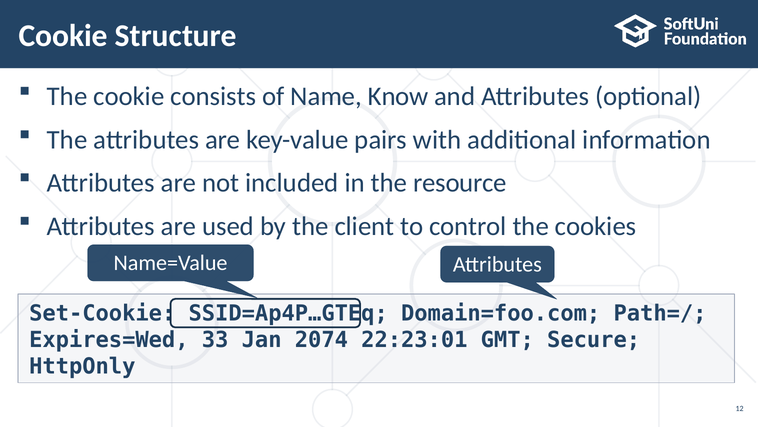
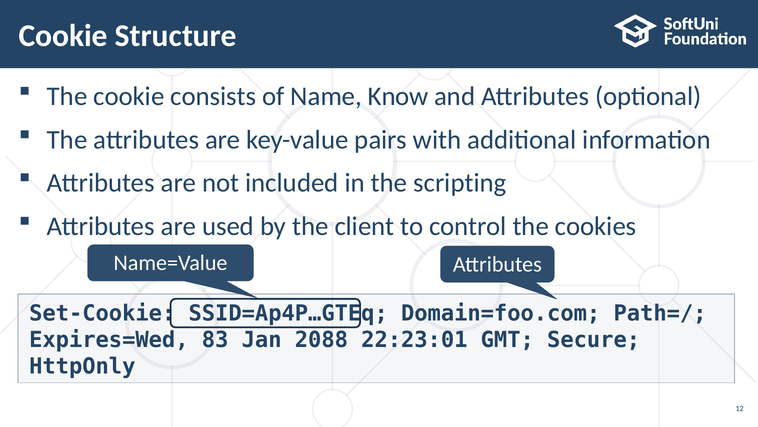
resource: resource -> scripting
33: 33 -> 83
2074: 2074 -> 2088
